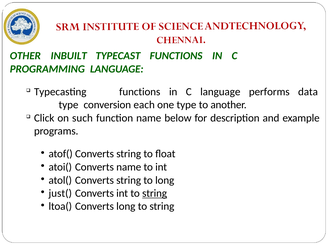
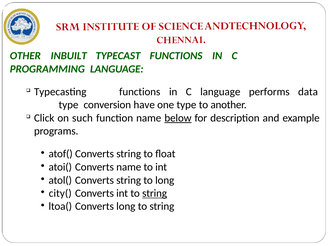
each: each -> have
below underline: none -> present
just(: just( -> city(
